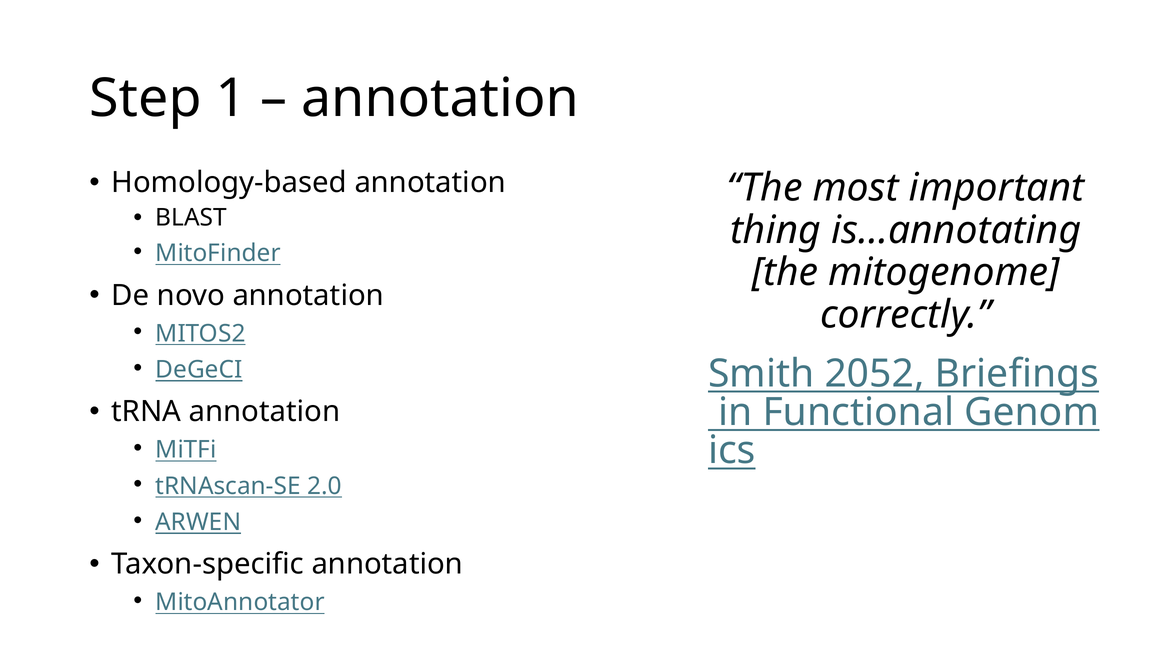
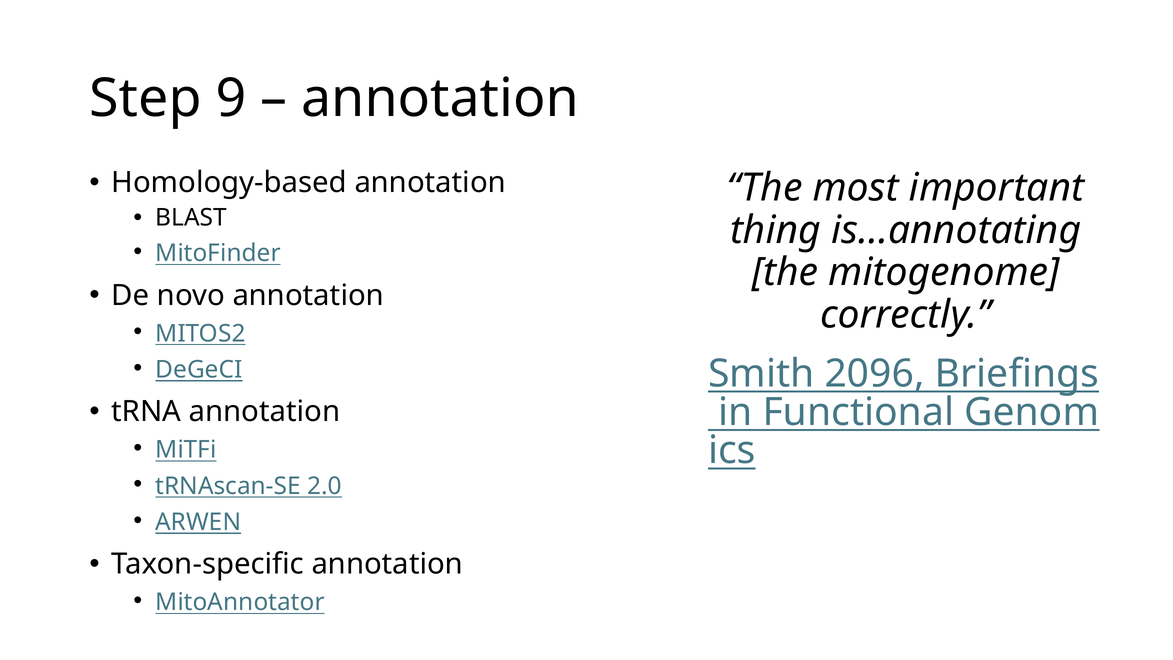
1: 1 -> 9
2052: 2052 -> 2096
